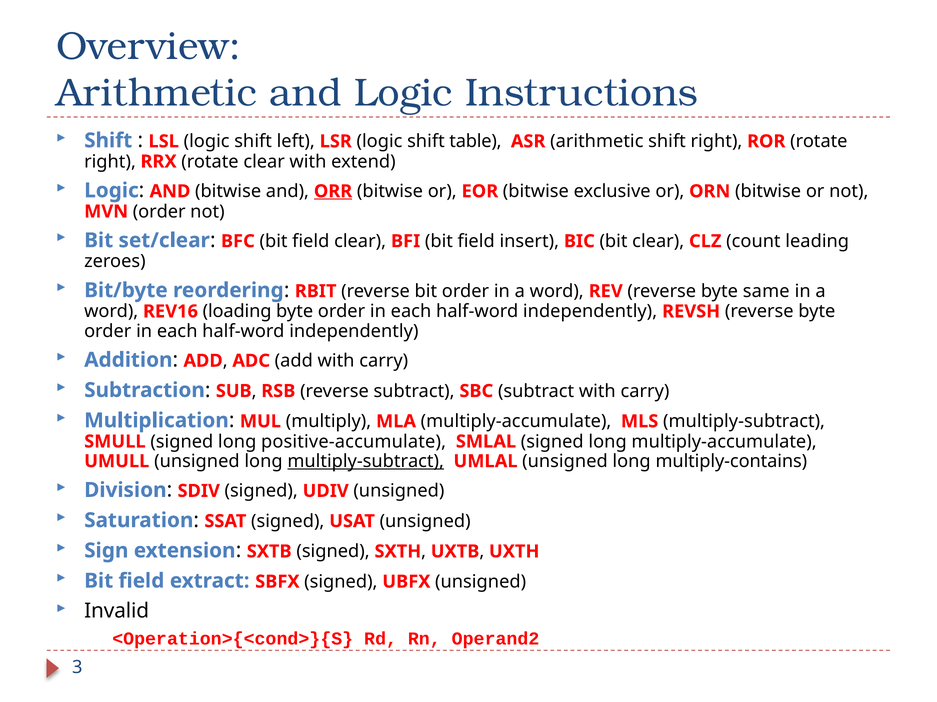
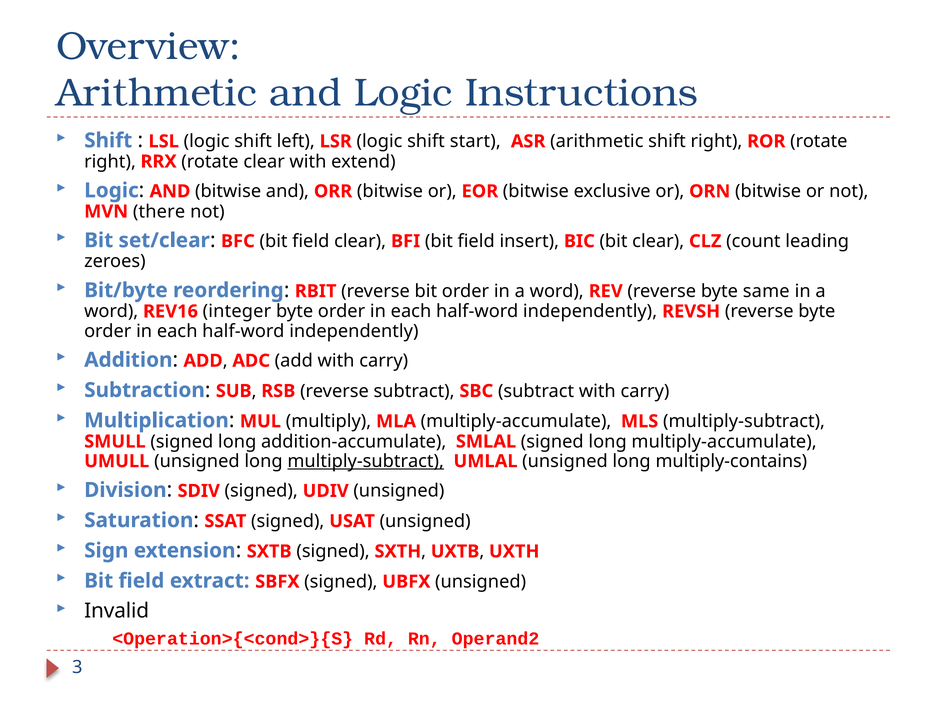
table: table -> start
ORR underline: present -> none
MVN order: order -> there
loading: loading -> integer
positive-accumulate: positive-accumulate -> addition-accumulate
